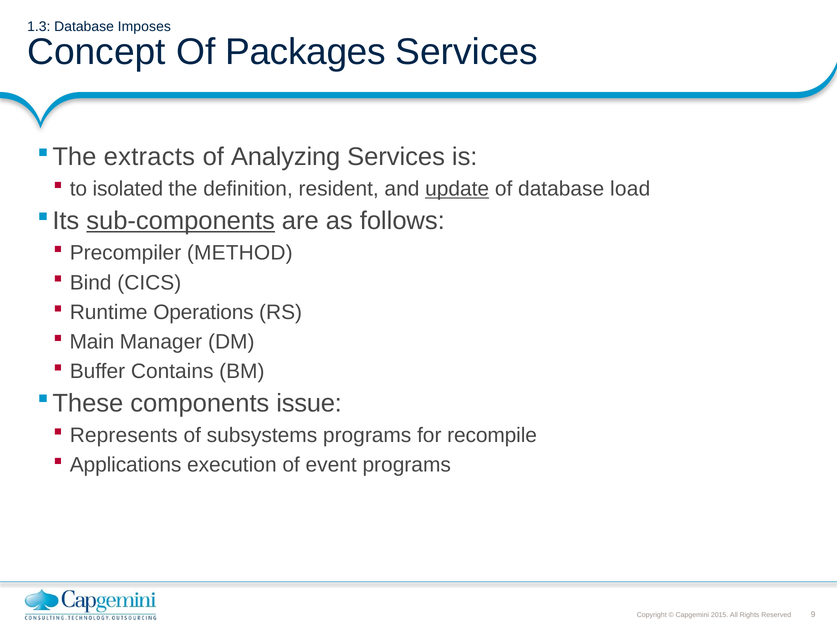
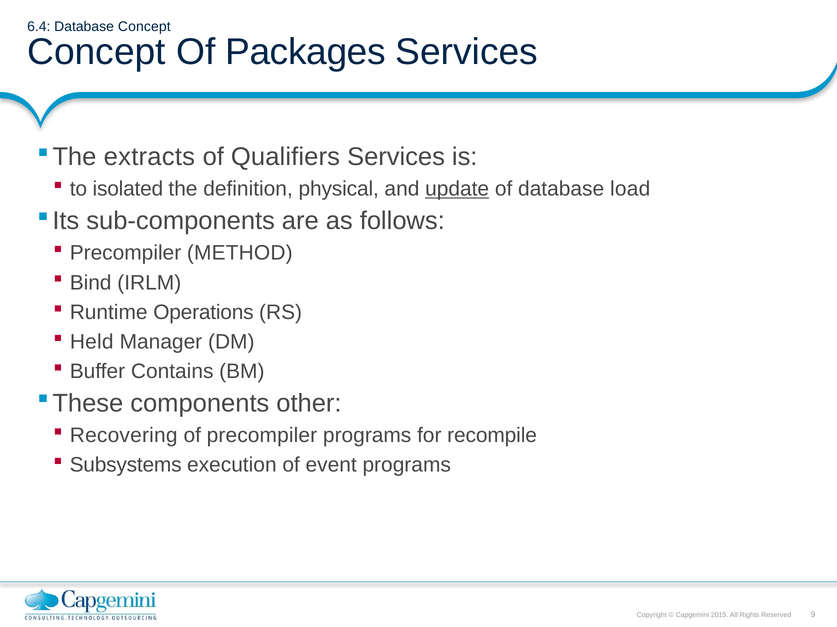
1.3: 1.3 -> 6.4
Database Imposes: Imposes -> Concept
Analyzing: Analyzing -> Qualifiers
resident: resident -> physical
sub-components underline: present -> none
CICS: CICS -> IRLM
Main: Main -> Held
issue: issue -> other
Represents: Represents -> Recovering
of subsystems: subsystems -> precompiler
Applications: Applications -> Subsystems
